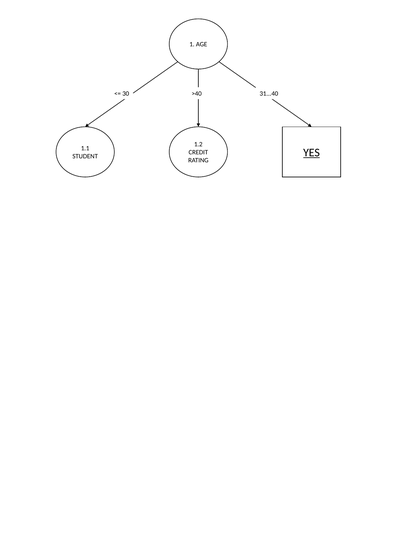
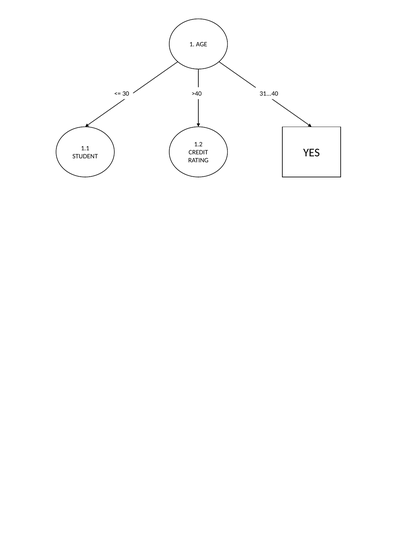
YES underline: present -> none
